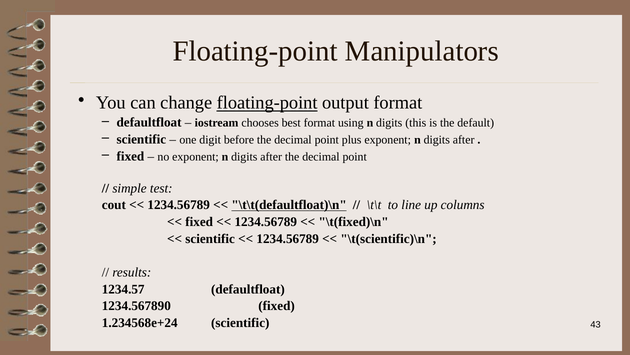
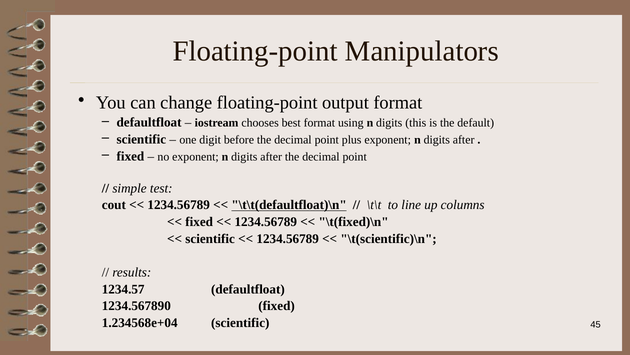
floating-point at (267, 103) underline: present -> none
1.234568e+24: 1.234568e+24 -> 1.234568e+04
43: 43 -> 45
